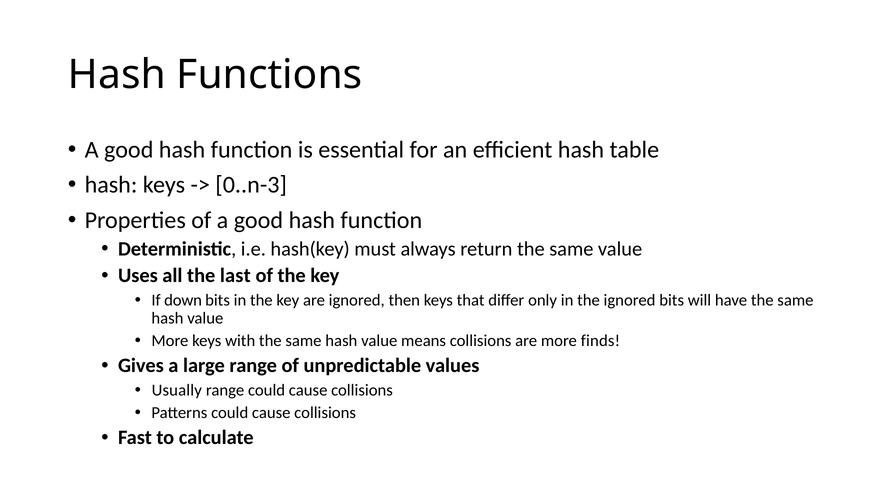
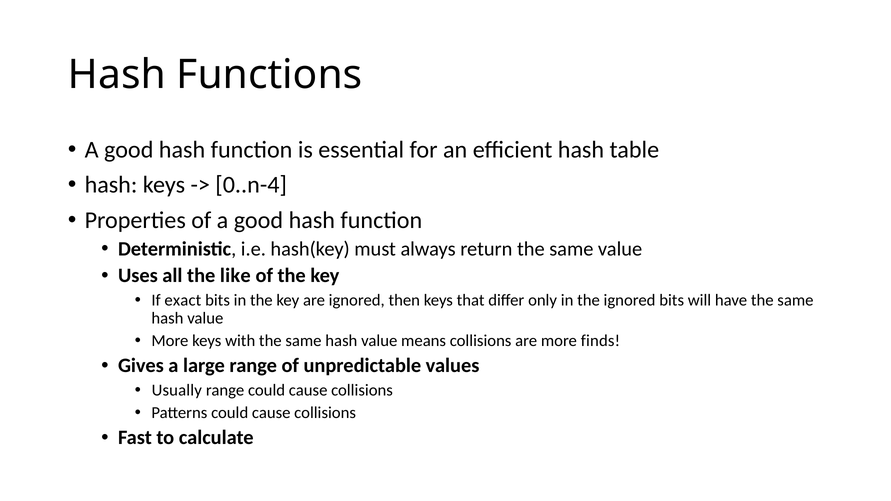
0..n-3: 0..n-3 -> 0..n-4
last: last -> like
down: down -> exact
